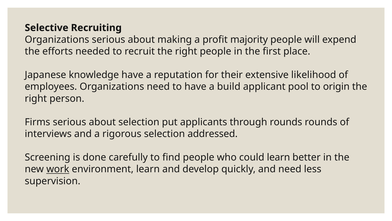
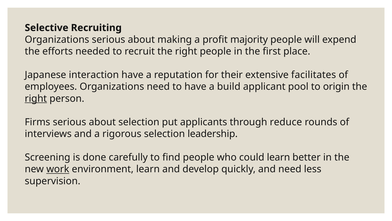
knowledge: knowledge -> interaction
likelihood: likelihood -> facilitates
right at (36, 98) underline: none -> present
through rounds: rounds -> reduce
addressed: addressed -> leadership
